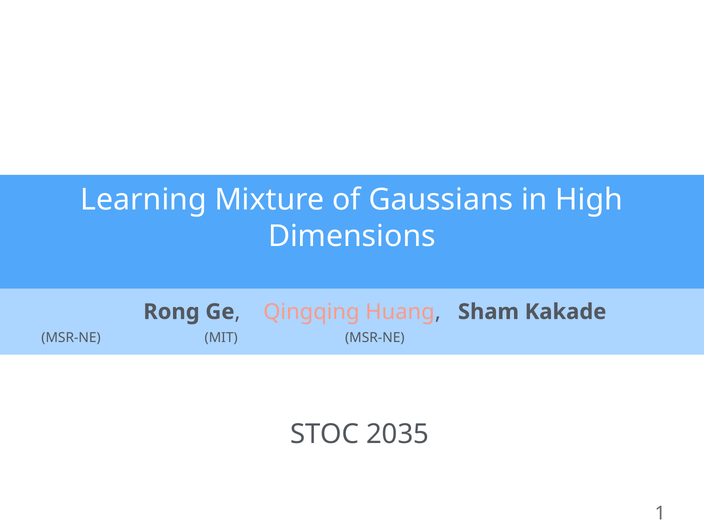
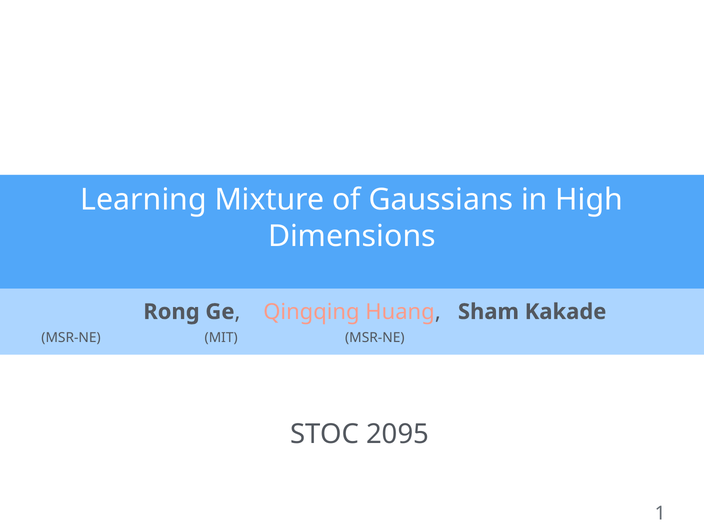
2035: 2035 -> 2095
